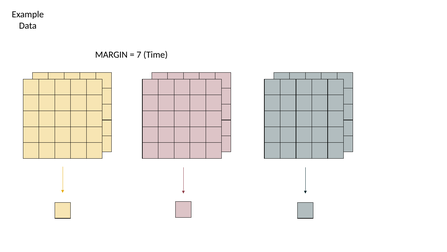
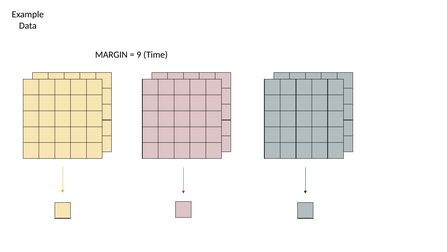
7: 7 -> 9
